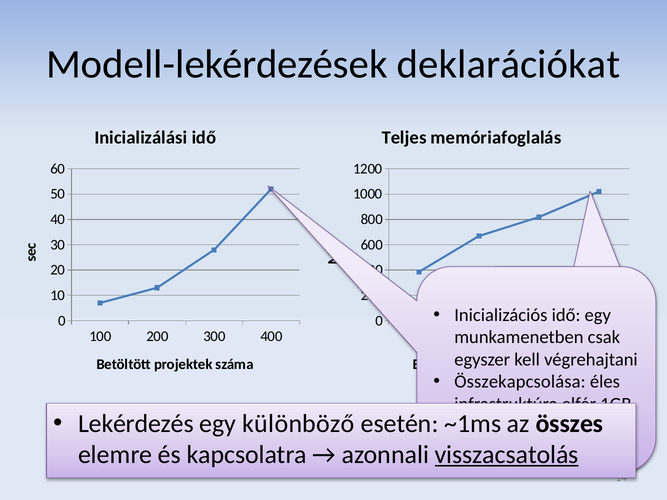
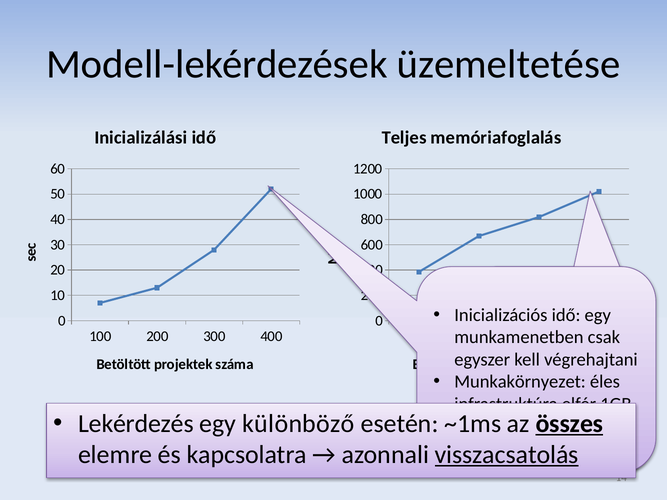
deklarációkat: deklarációkat -> üzemeltetése
Összekapcsolása: Összekapcsolása -> Munkakörnyezet
összes underline: none -> present
